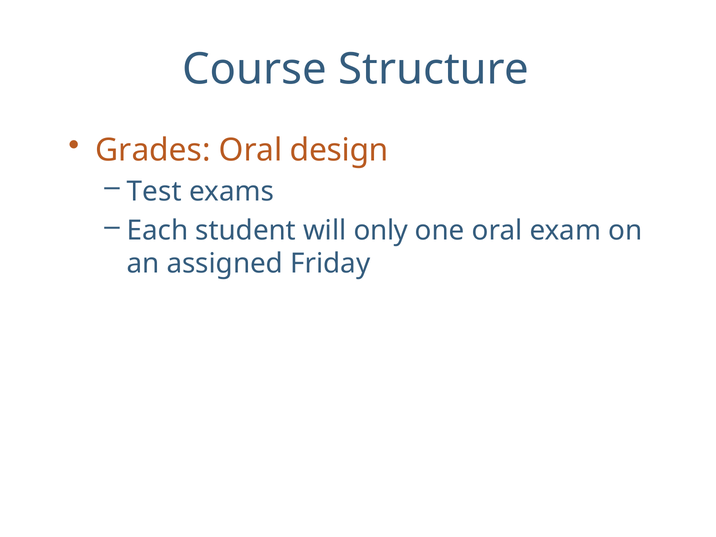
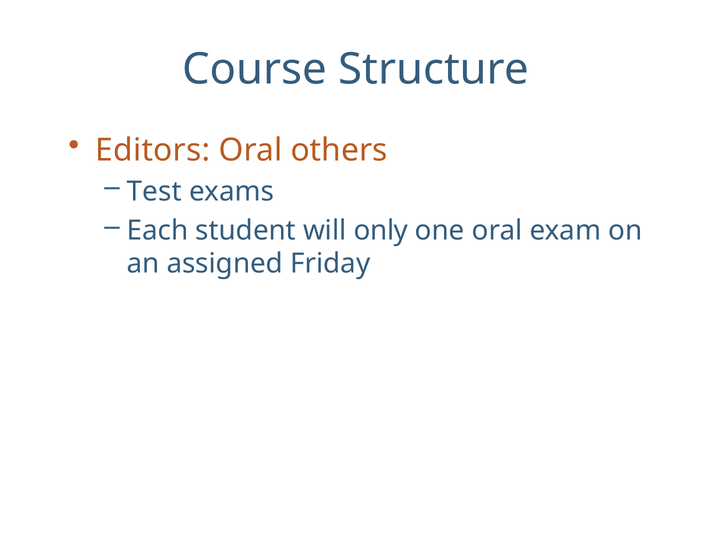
Grades: Grades -> Editors
design: design -> others
